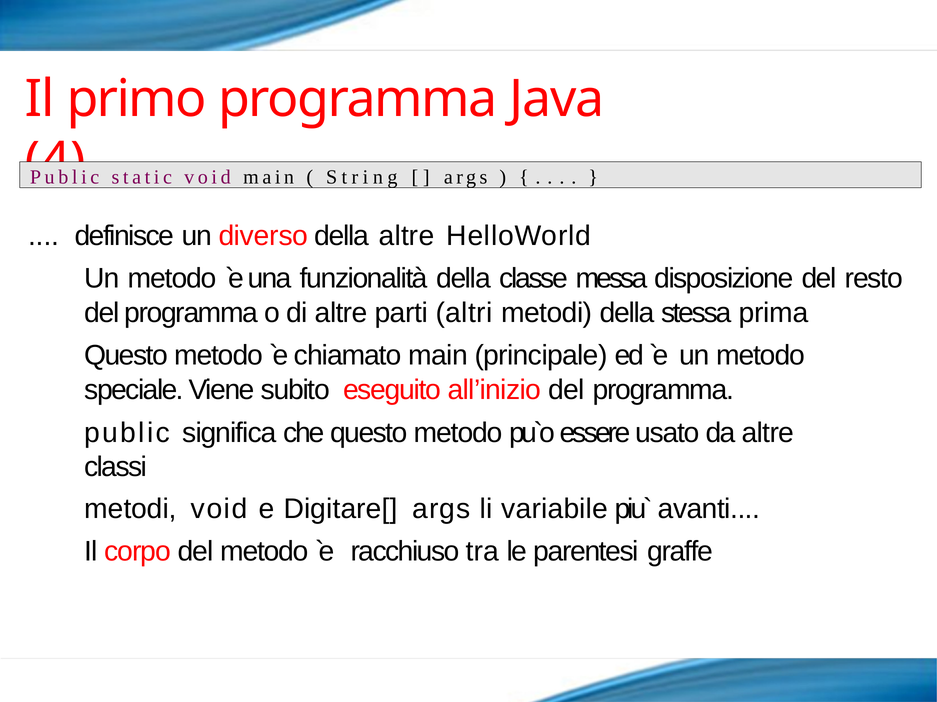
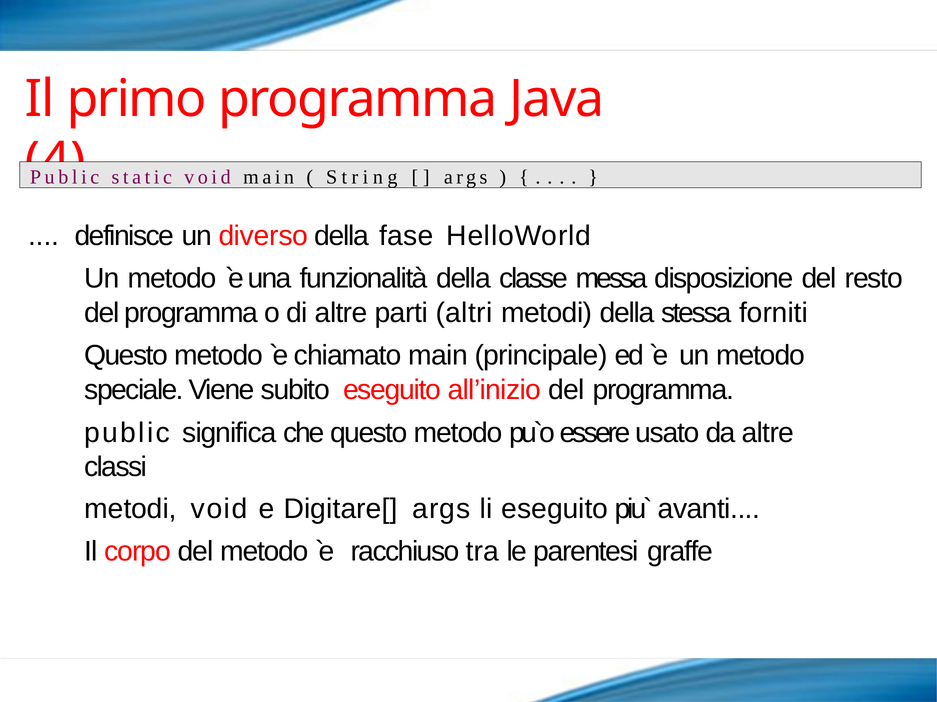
della altre: altre -> fase
prima: prima -> forniti
li variabile: variabile -> eseguito
